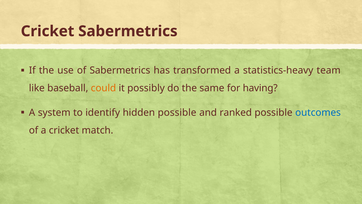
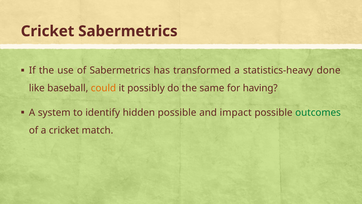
team: team -> done
ranked: ranked -> impact
outcomes colour: blue -> green
